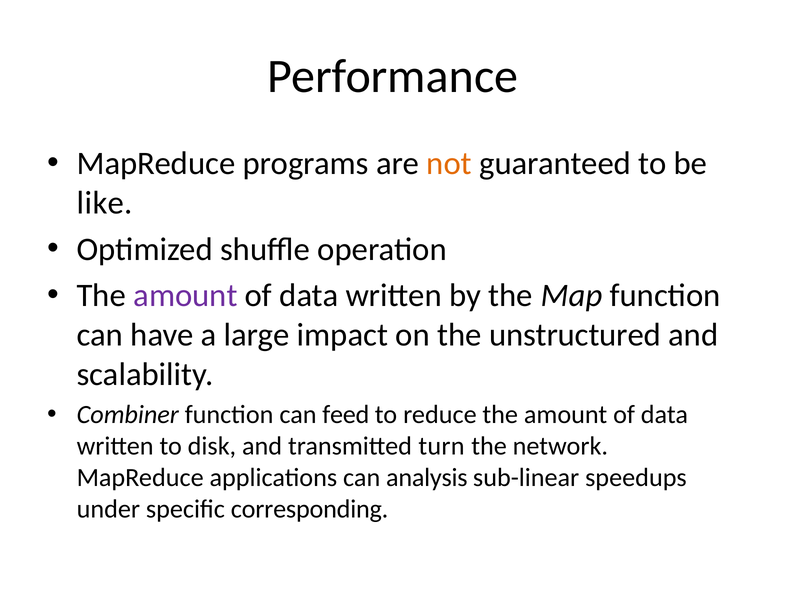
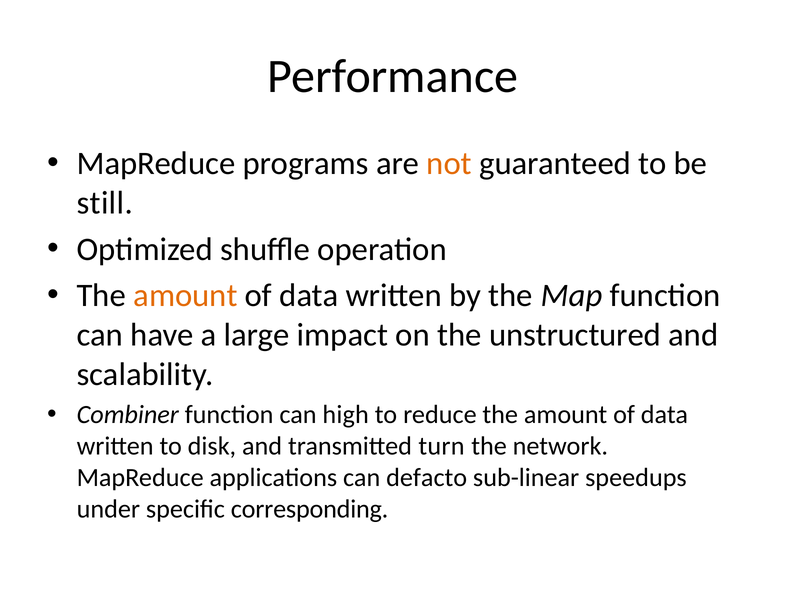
like: like -> still
amount at (185, 295) colour: purple -> orange
feed: feed -> high
analysis: analysis -> defacto
